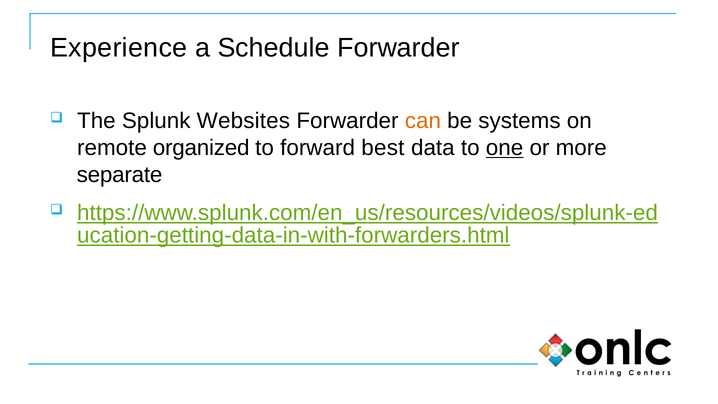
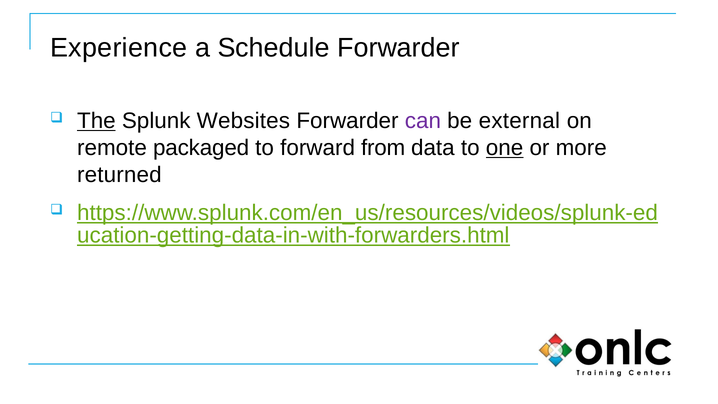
The underline: none -> present
can colour: orange -> purple
systems: systems -> external
organized: organized -> packaged
best: best -> from
separate: separate -> returned
